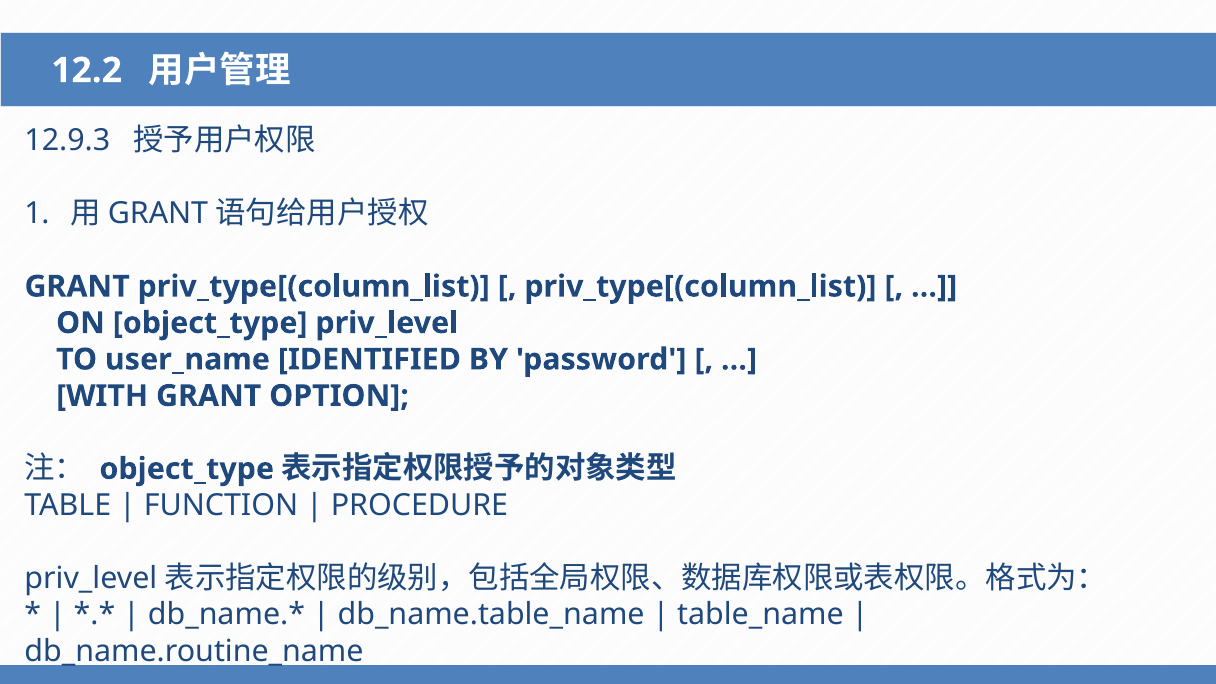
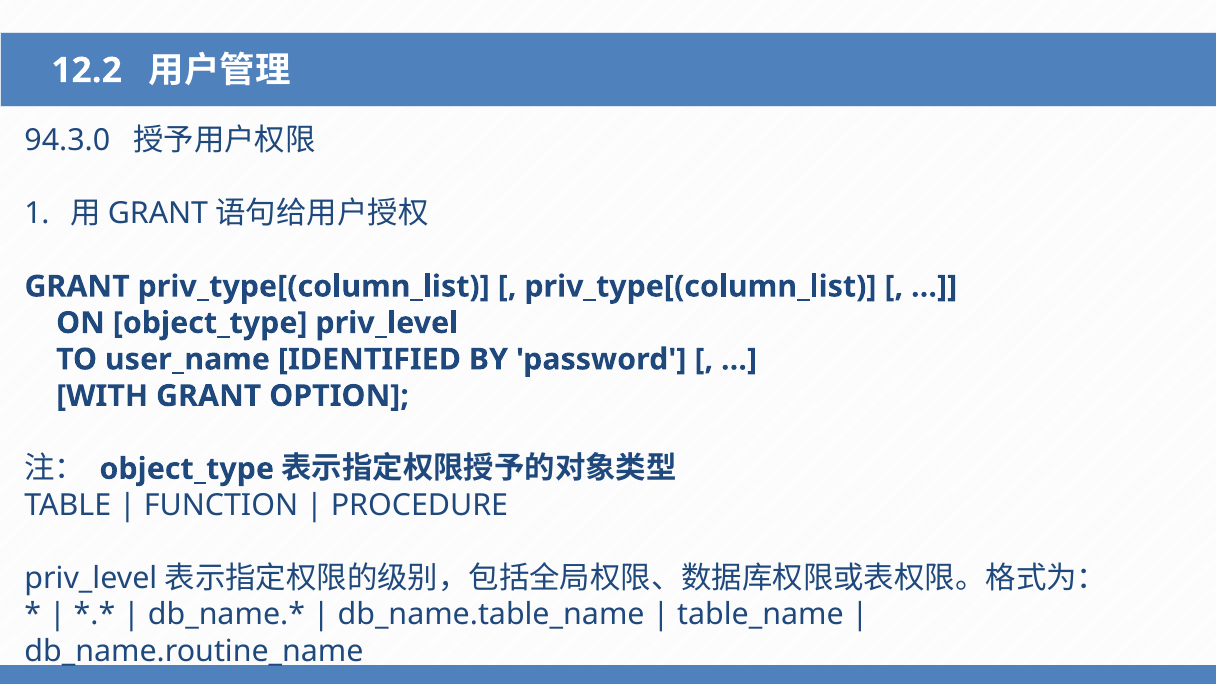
12.9.3: 12.9.3 -> 94.3.0
